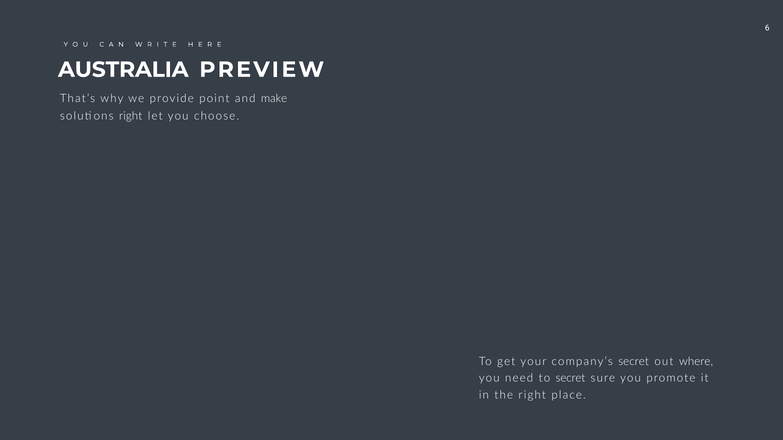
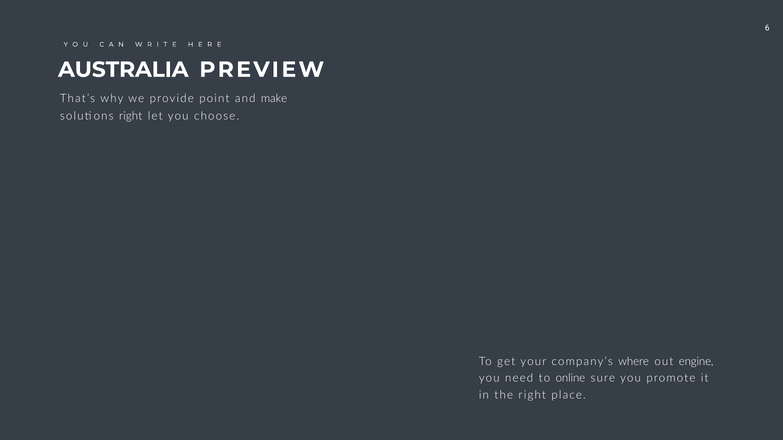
company’s secret: secret -> where
where: where -> engine
to secret: secret -> online
